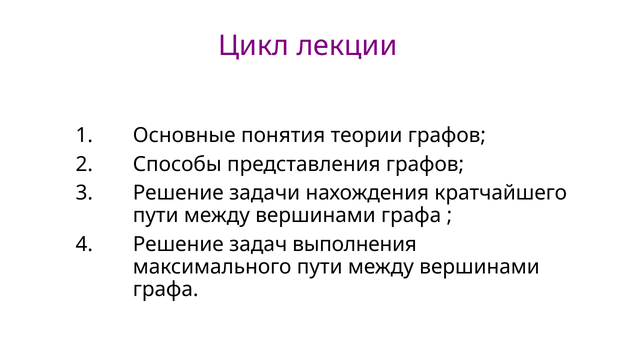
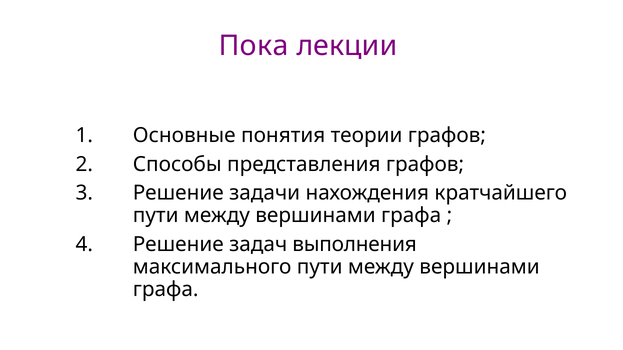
Цикл: Цикл -> Пока
